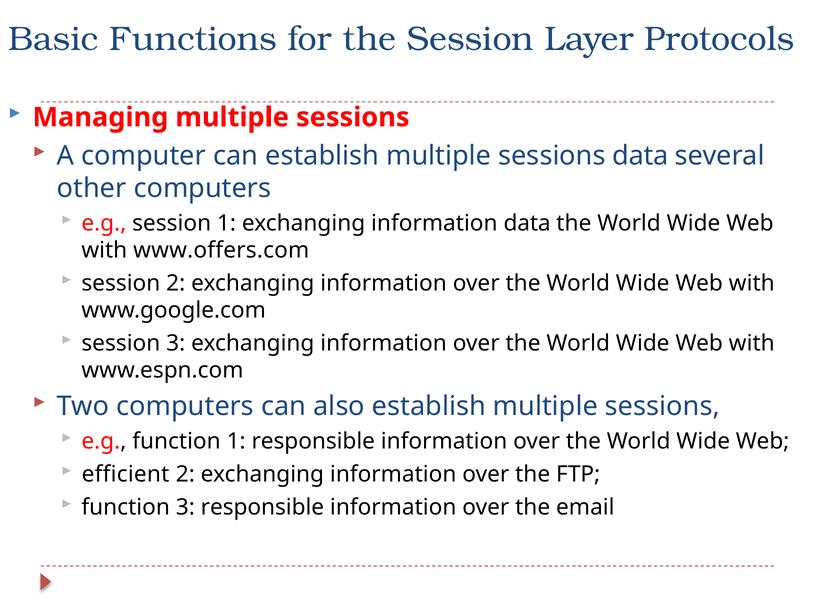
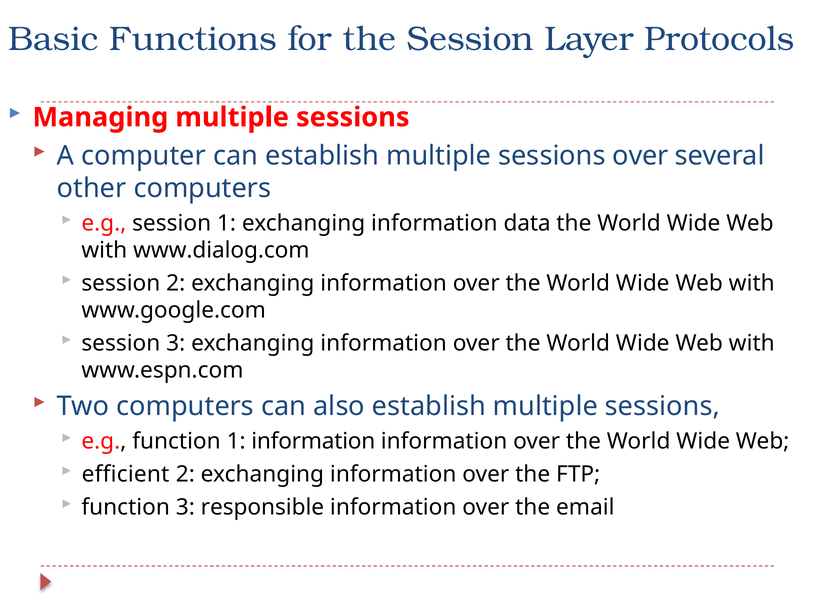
sessions data: data -> over
www.offers.com: www.offers.com -> www.dialog.com
1 responsible: responsible -> information
